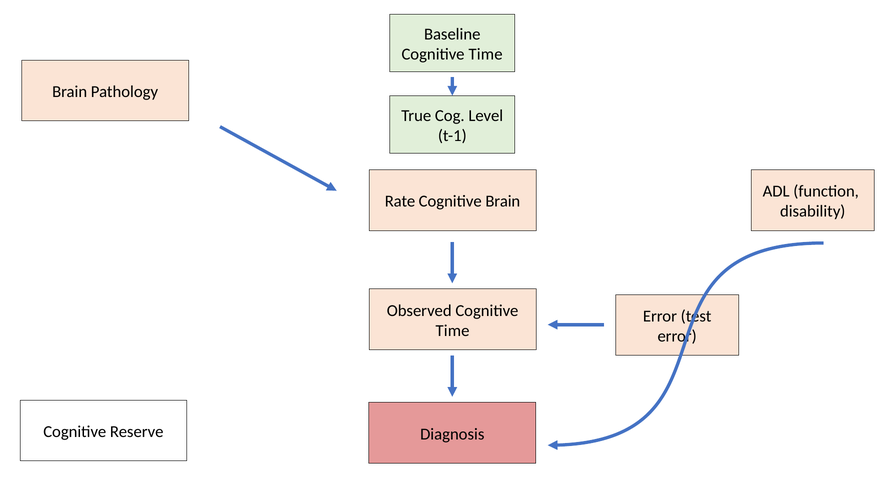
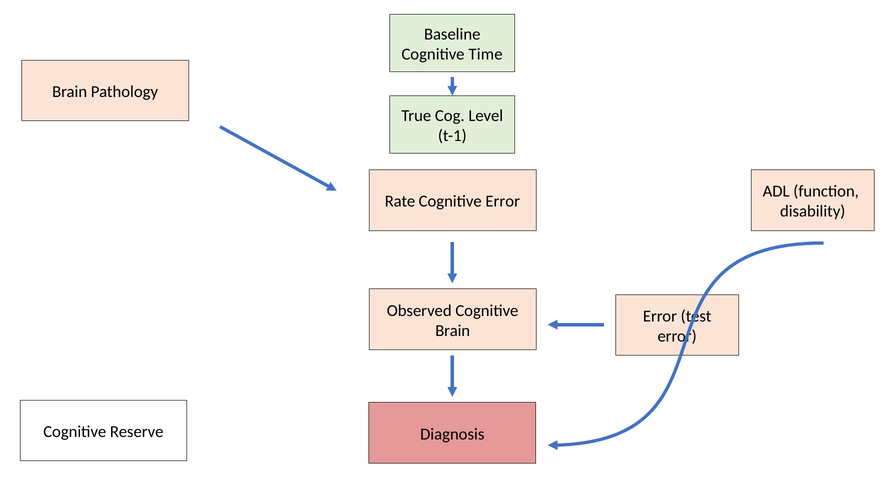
Cognitive Brain: Brain -> Error
Time at (453, 331): Time -> Brain
